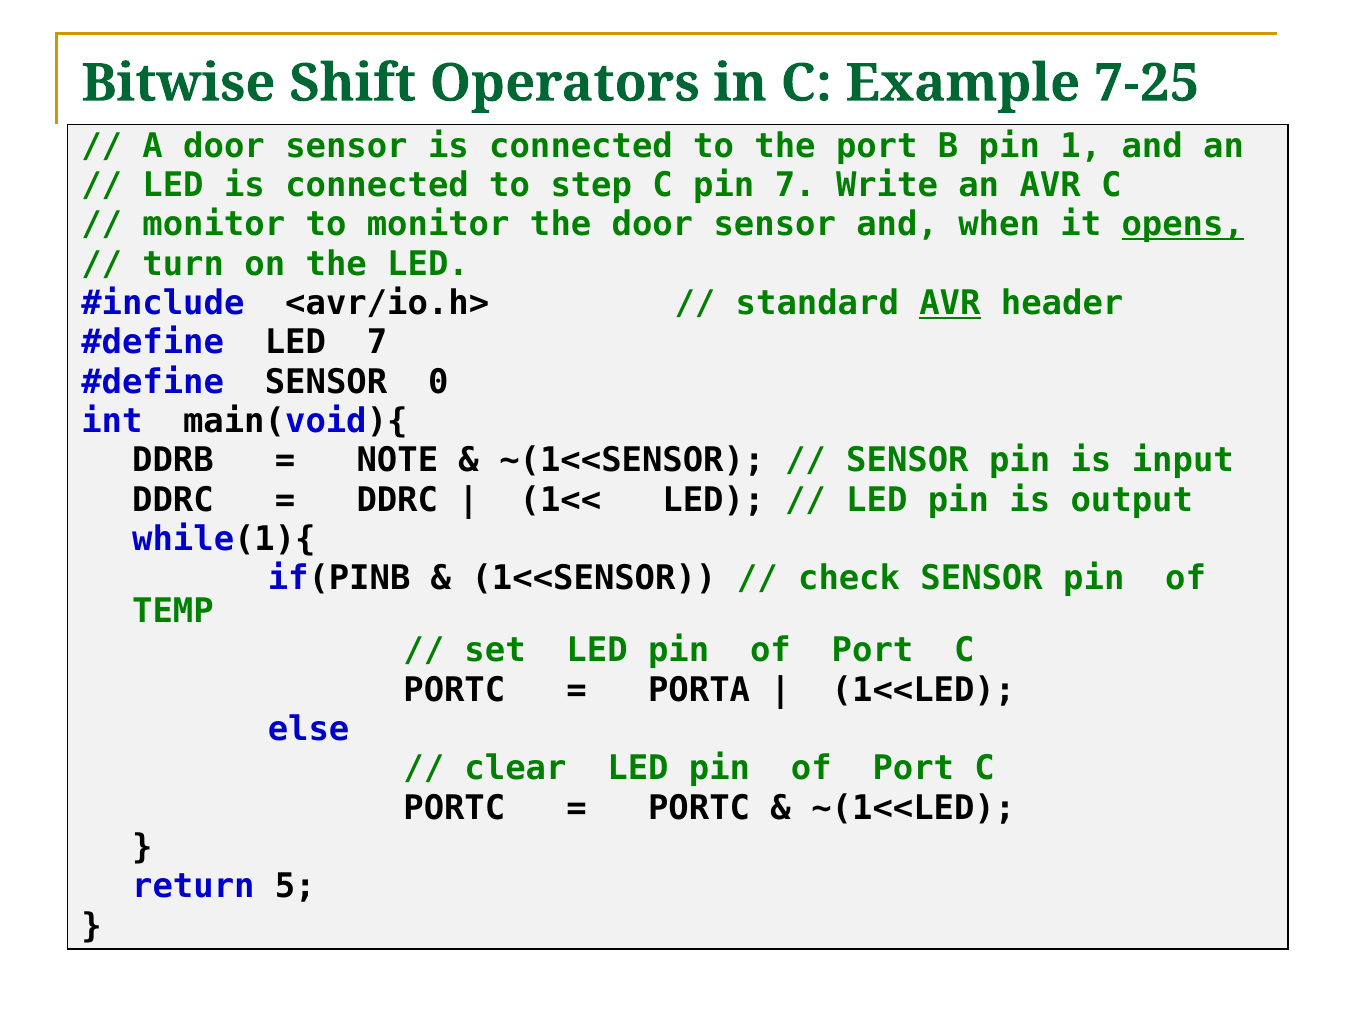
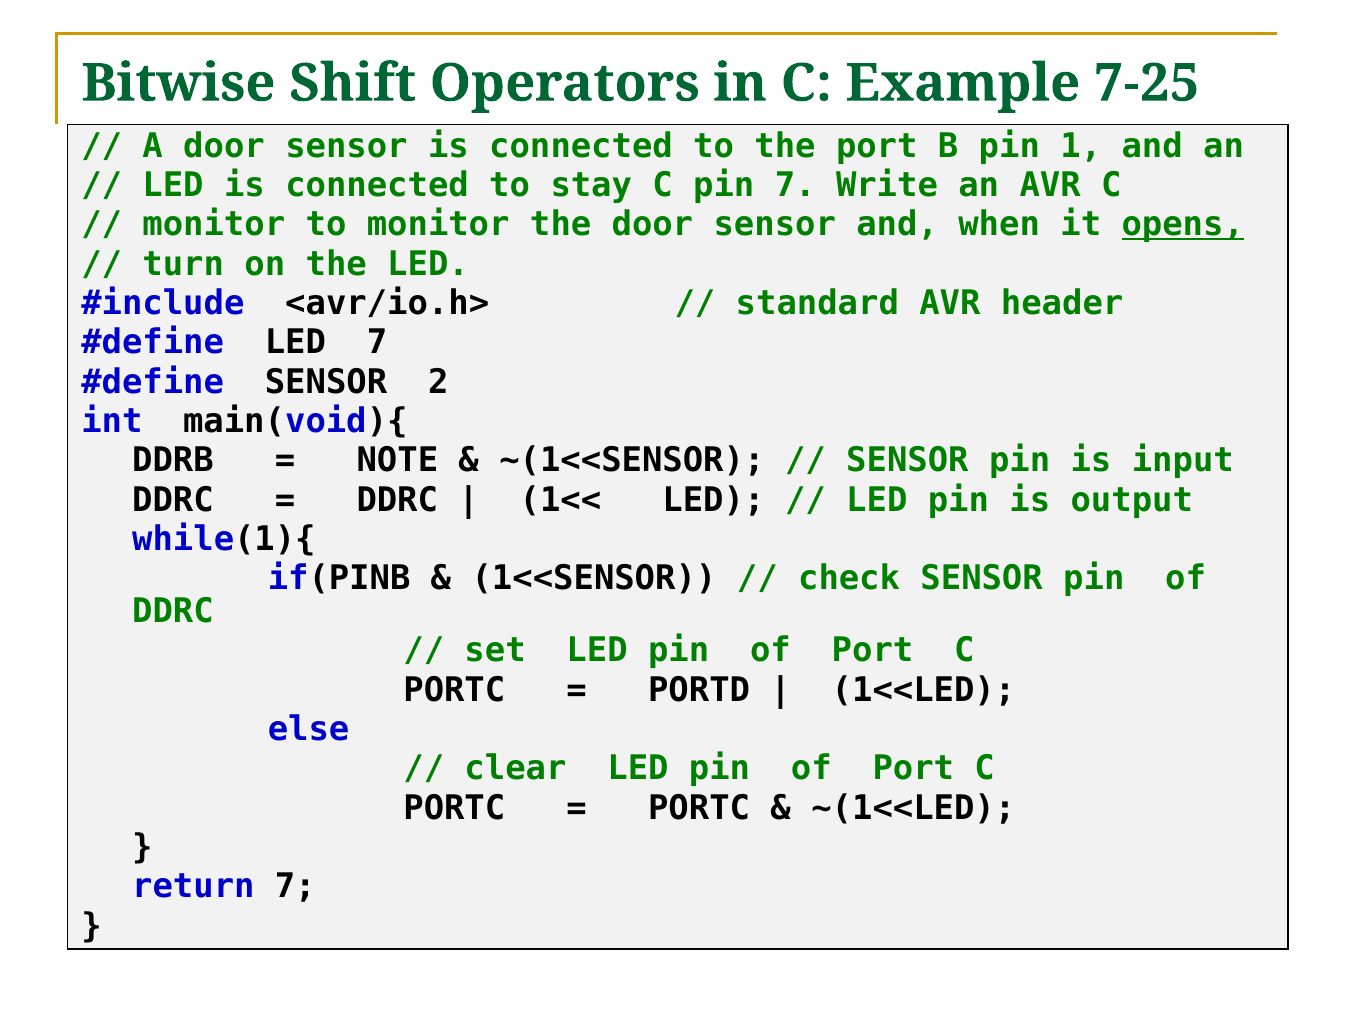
step: step -> stay
AVR at (950, 303) underline: present -> none
0: 0 -> 2
TEMP at (173, 611): TEMP -> DDRC
PORTA: PORTA -> PORTD
return 5: 5 -> 7
